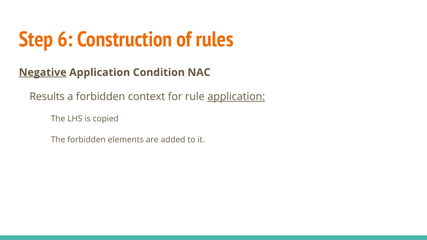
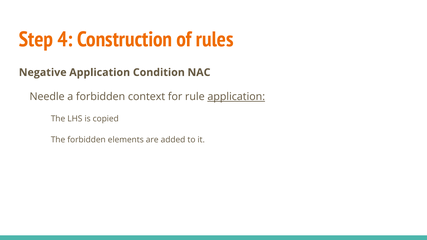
6: 6 -> 4
Negative underline: present -> none
Results: Results -> Needle
